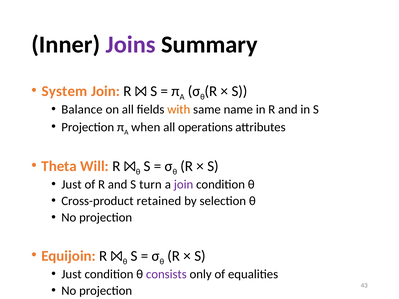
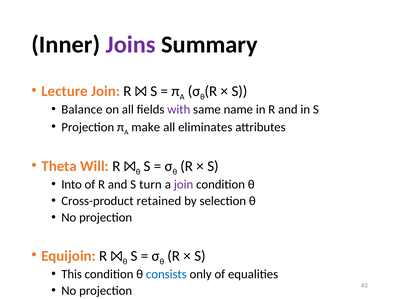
System: System -> Lecture
with colour: orange -> purple
when: when -> make
operations: operations -> eliminates
Just at (71, 184): Just -> Into
Just at (71, 274): Just -> This
consists colour: purple -> blue
